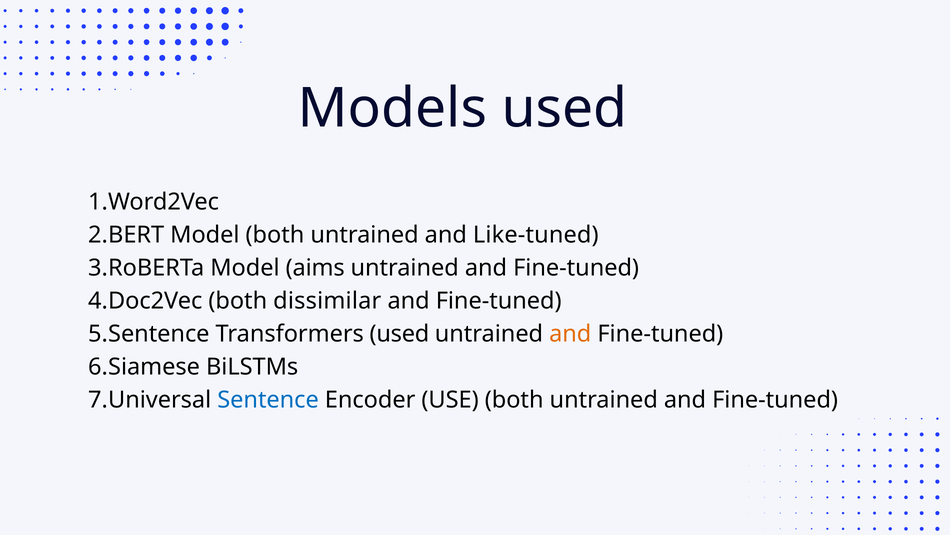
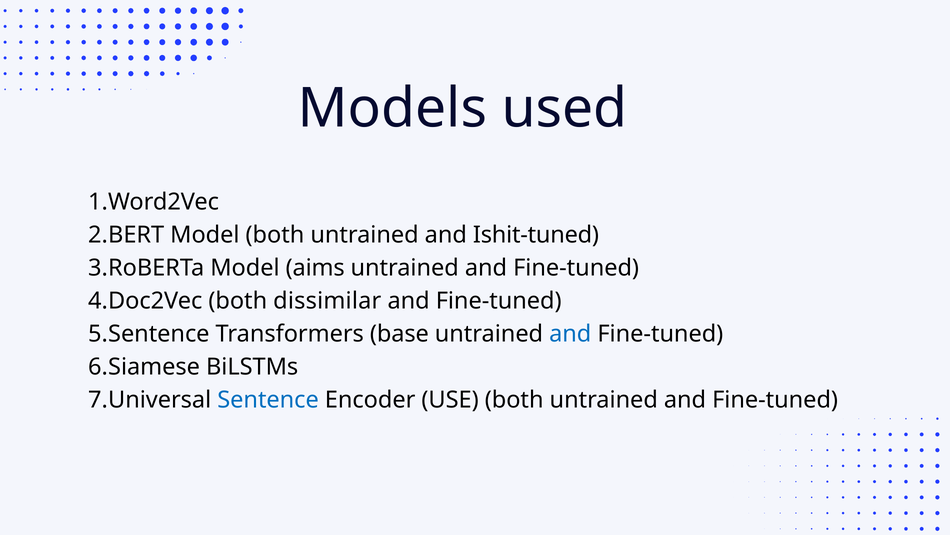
Like-tuned: Like-tuned -> Ishit-tuned
Transformers used: used -> base
and at (570, 333) colour: orange -> blue
